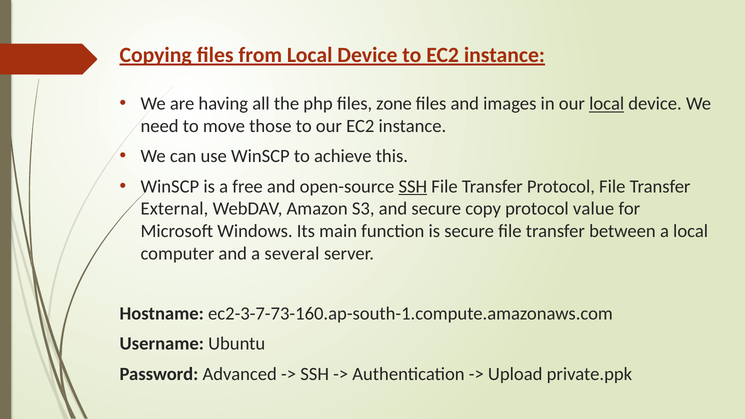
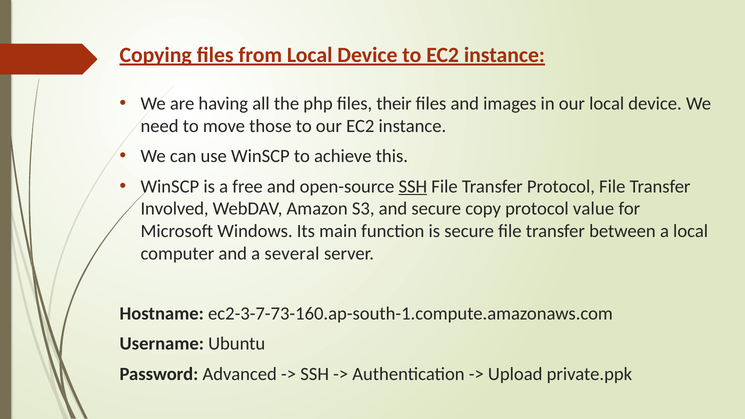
zone: zone -> their
local at (607, 104) underline: present -> none
External: External -> Involved
